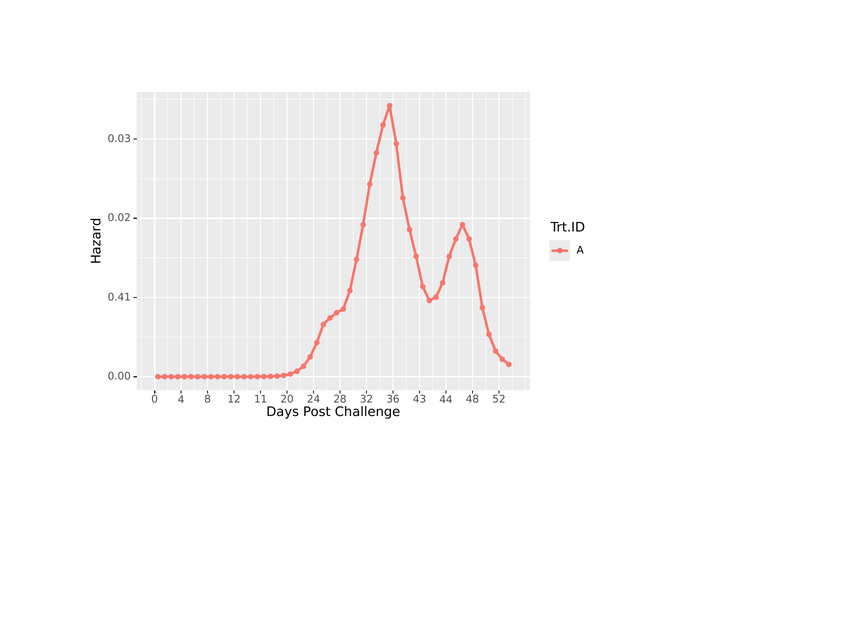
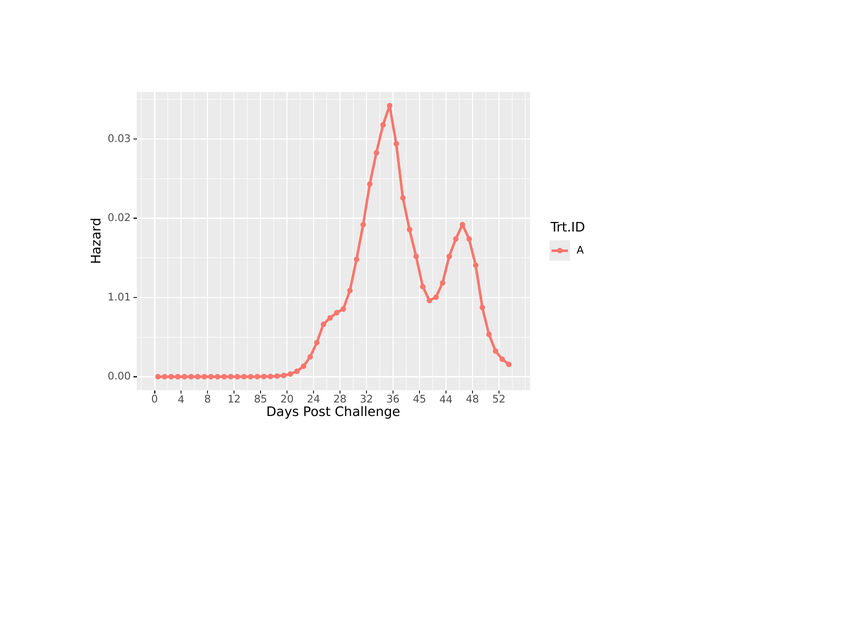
0.41: 0.41 -> 1.01
11: 11 -> 85
43: 43 -> 45
